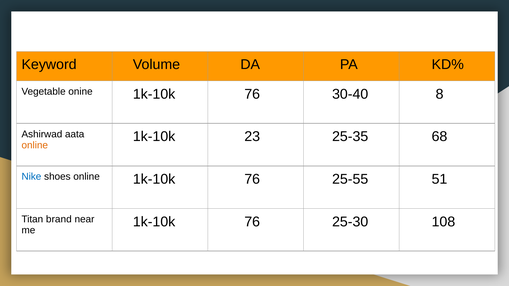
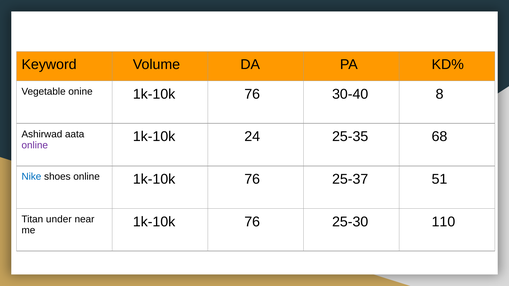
23: 23 -> 24
online at (35, 145) colour: orange -> purple
25-55: 25-55 -> 25-37
brand: brand -> under
108: 108 -> 110
